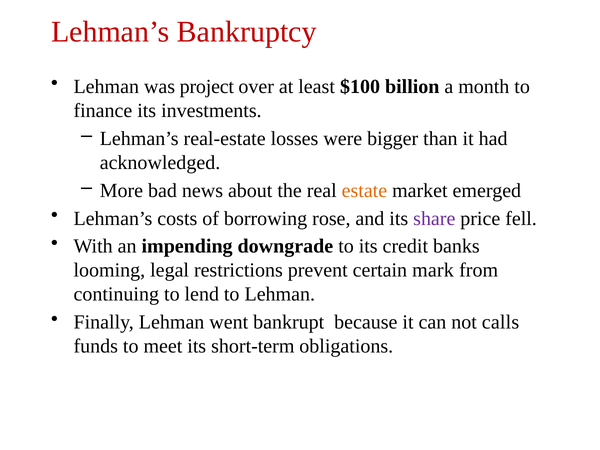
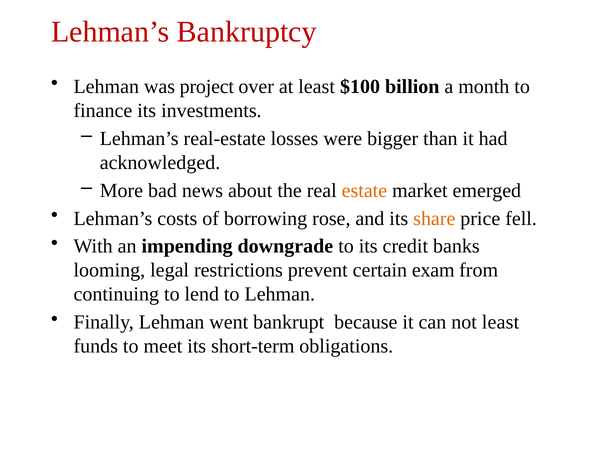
share colour: purple -> orange
mark: mark -> exam
not calls: calls -> least
